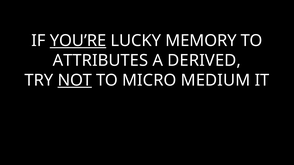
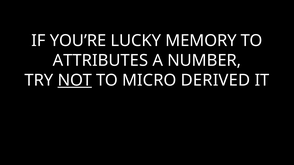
YOU’RE underline: present -> none
DERIVED: DERIVED -> NUMBER
MEDIUM: MEDIUM -> DERIVED
